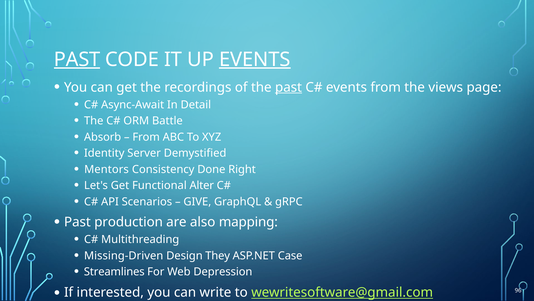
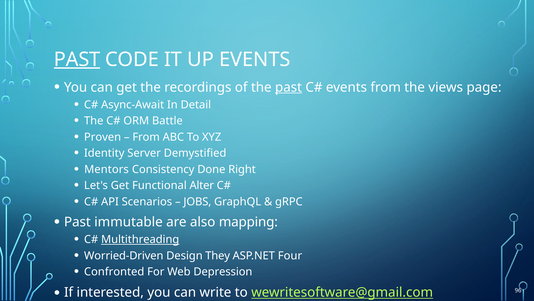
EVENTS at (255, 59) underline: present -> none
Absorb: Absorb -> Proven
GIVE: GIVE -> JOBS
production: production -> immutable
Multithreading underline: none -> present
Missing-Driven: Missing-Driven -> Worried-Driven
Case: Case -> Four
Streamlines: Streamlines -> Confronted
